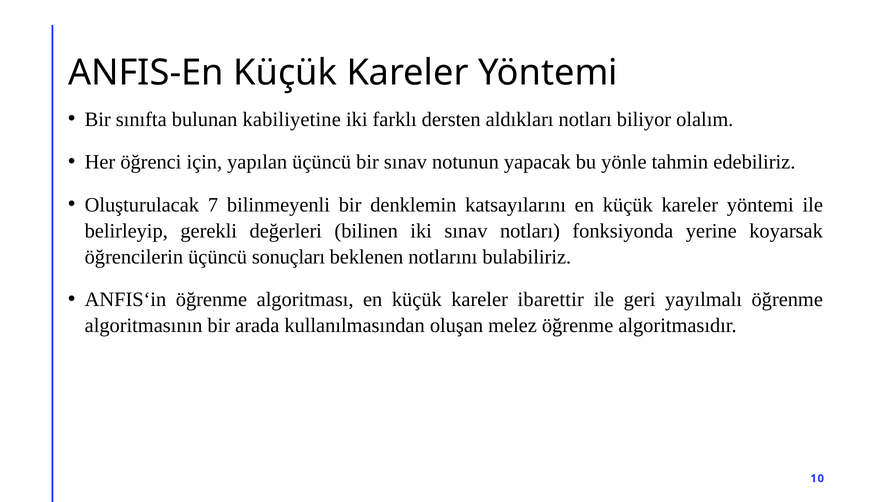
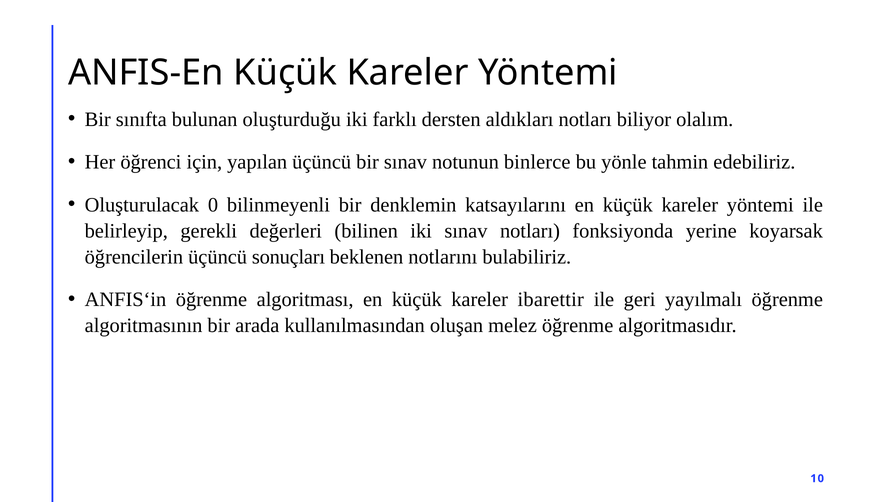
kabiliyetine: kabiliyetine -> oluşturduğu
yapacak: yapacak -> binlerce
7: 7 -> 0
